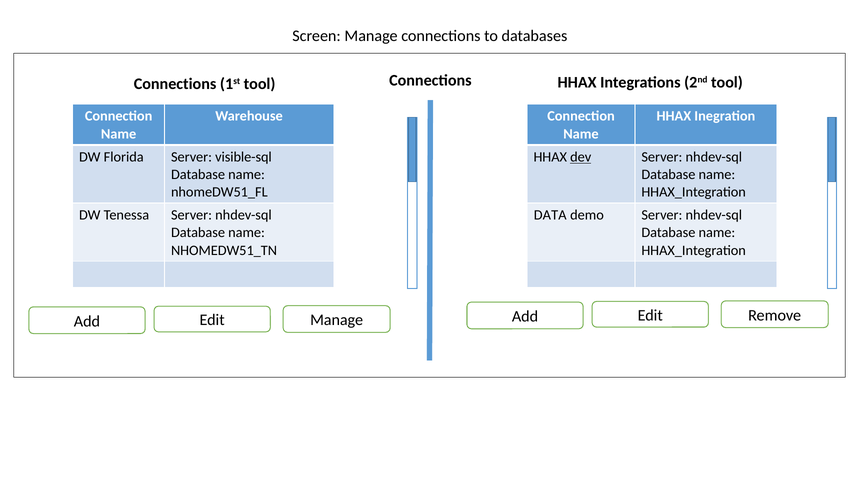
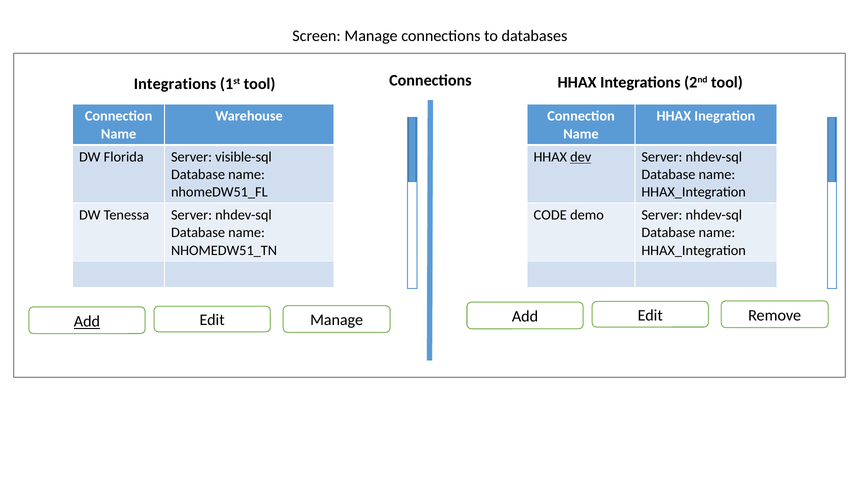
Connections at (175, 84): Connections -> Integrations
DATA: DATA -> CODE
Add at (87, 322) underline: none -> present
